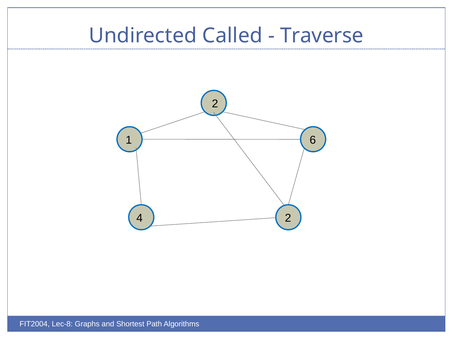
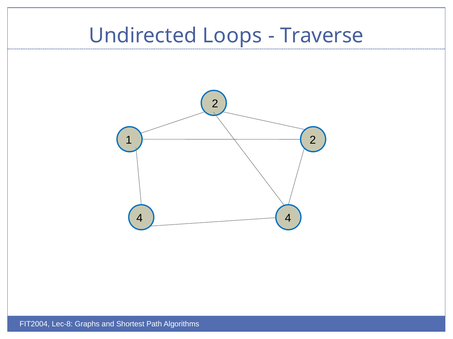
Called: Called -> Loops
1 6: 6 -> 2
4 2: 2 -> 4
